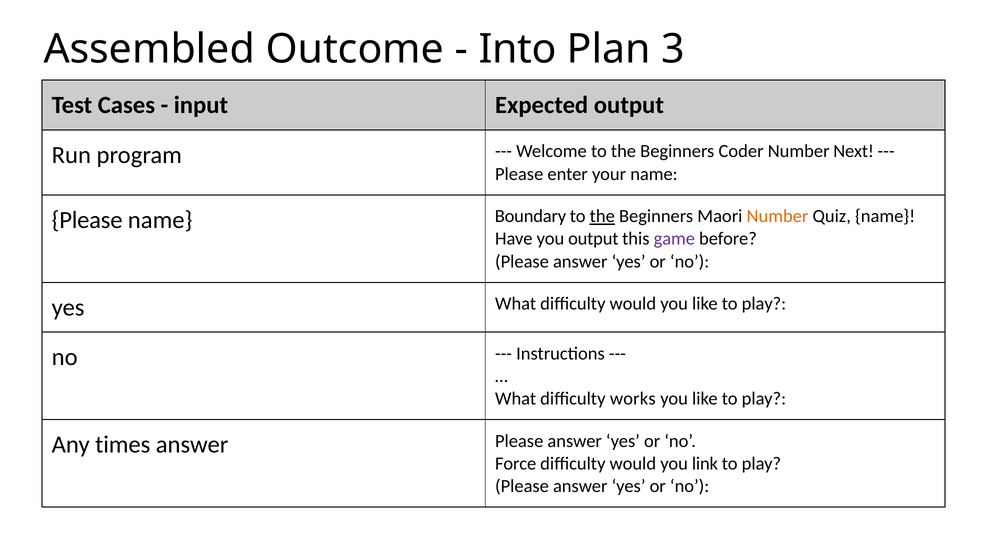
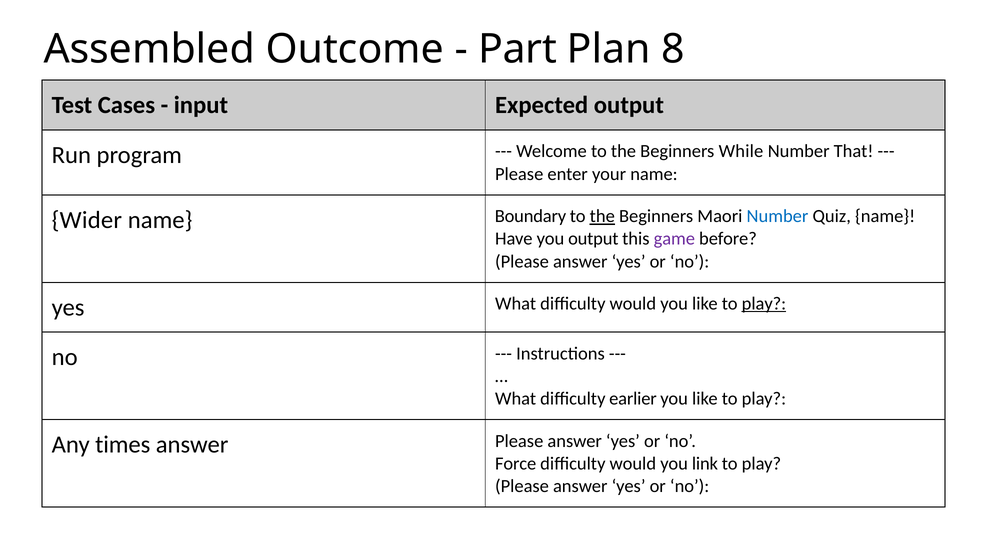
Into: Into -> Part
3: 3 -> 8
Coder: Coder -> While
Next: Next -> That
Please at (87, 220): Please -> Wider
Number at (777, 216) colour: orange -> blue
play at (764, 304) underline: none -> present
works: works -> earlier
